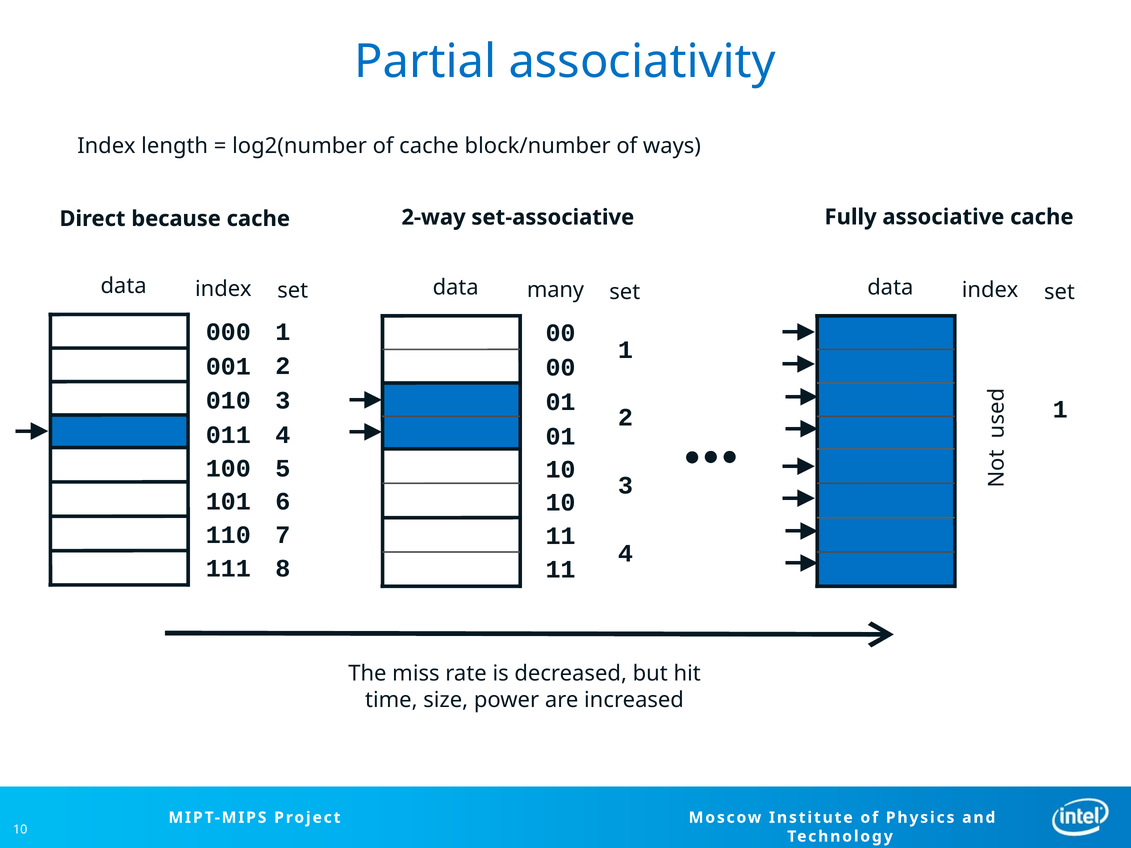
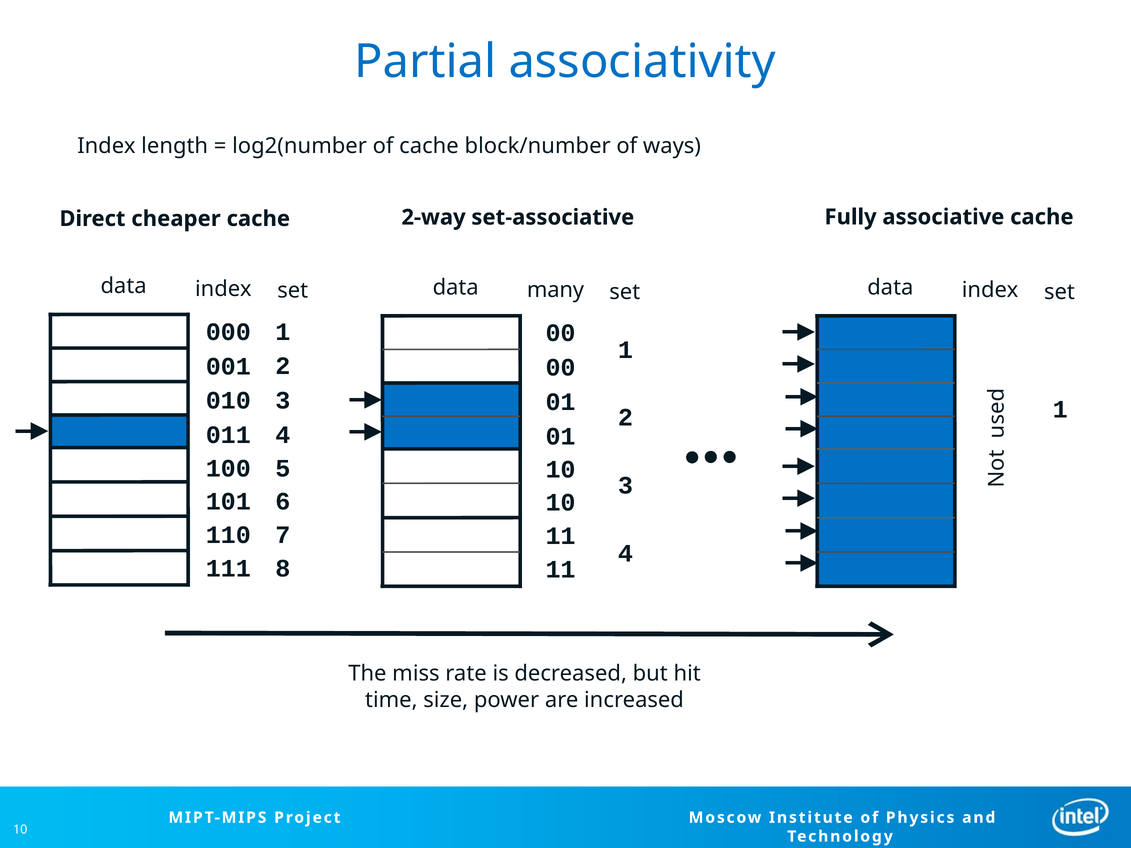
because: because -> cheaper
